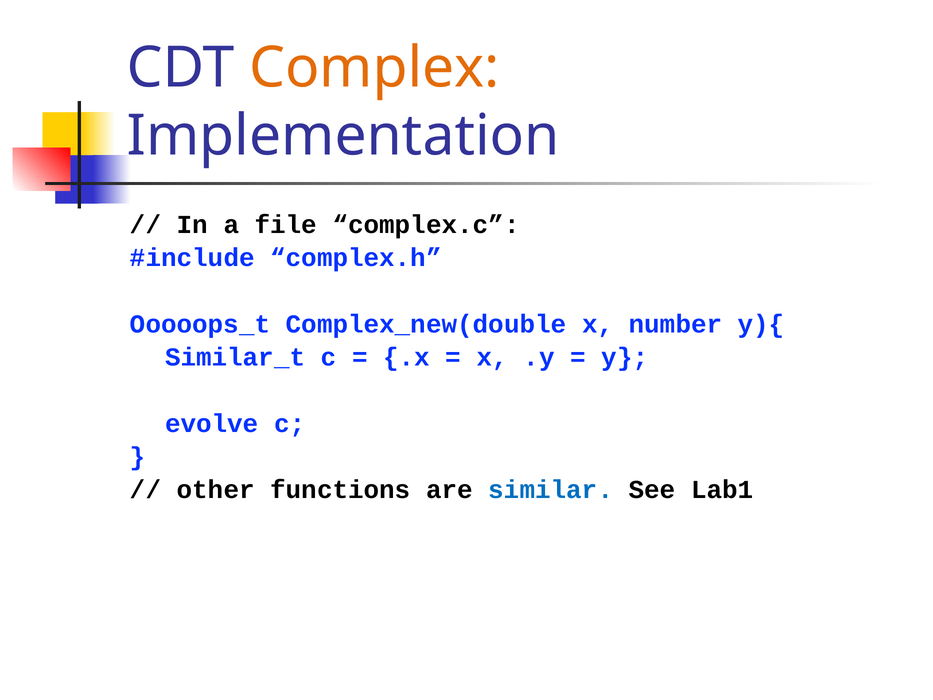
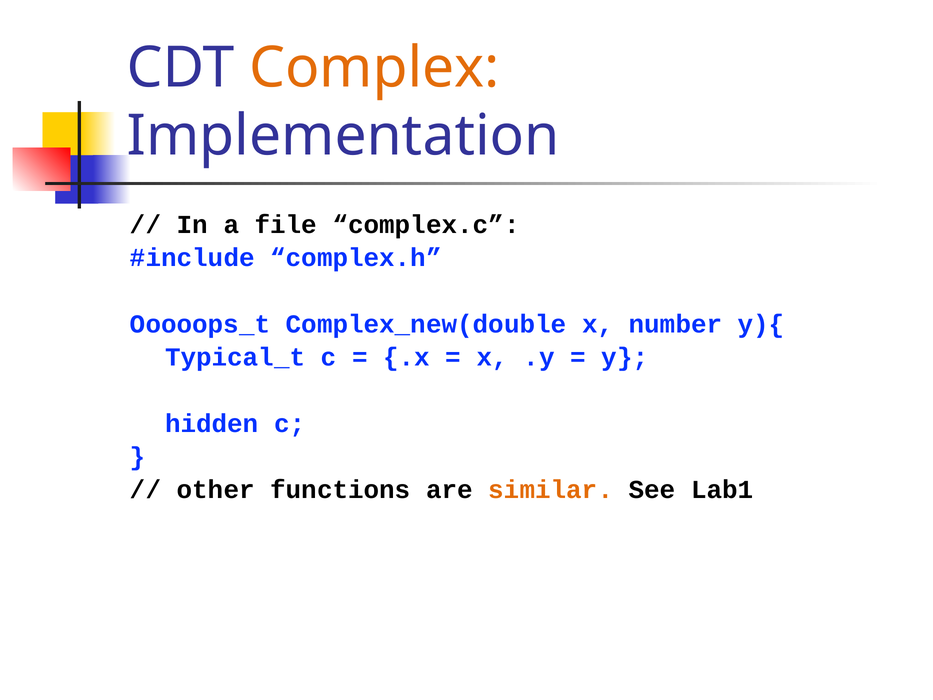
Similar_t: Similar_t -> Typical_t
evolve: evolve -> hidden
similar colour: blue -> orange
